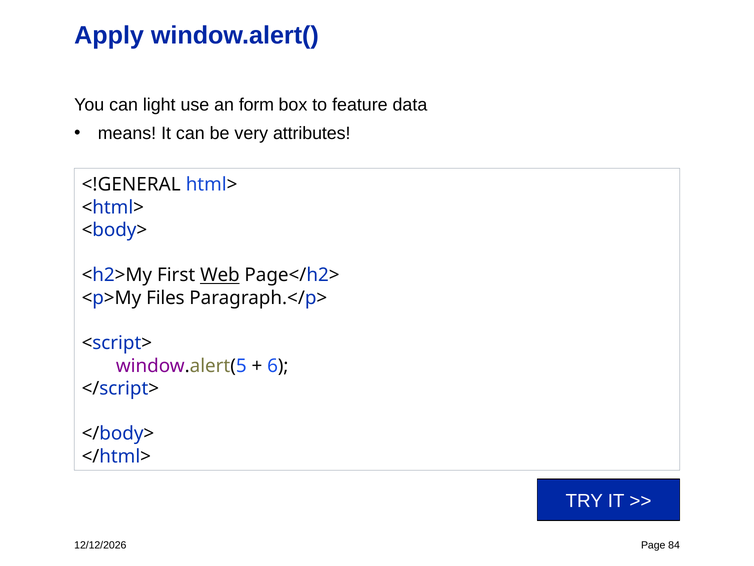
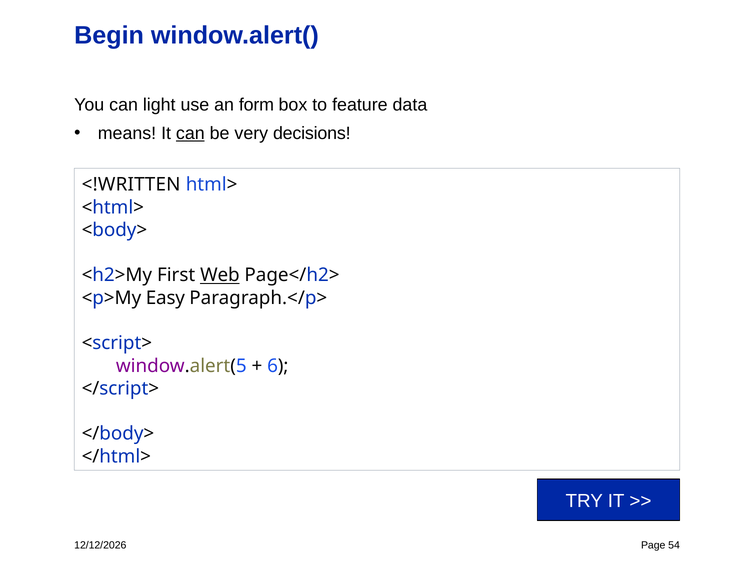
Apply: Apply -> Begin
can at (190, 133) underline: none -> present
attributes: attributes -> decisions
<!GENERAL: <!GENERAL -> <!WRITTEN
Files: Files -> Easy
84: 84 -> 54
